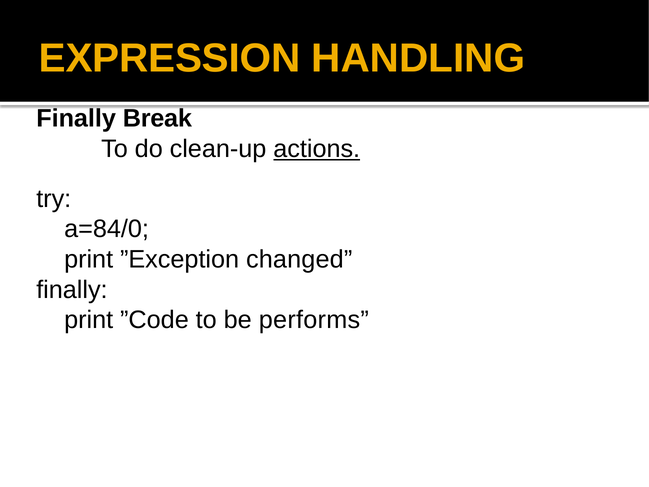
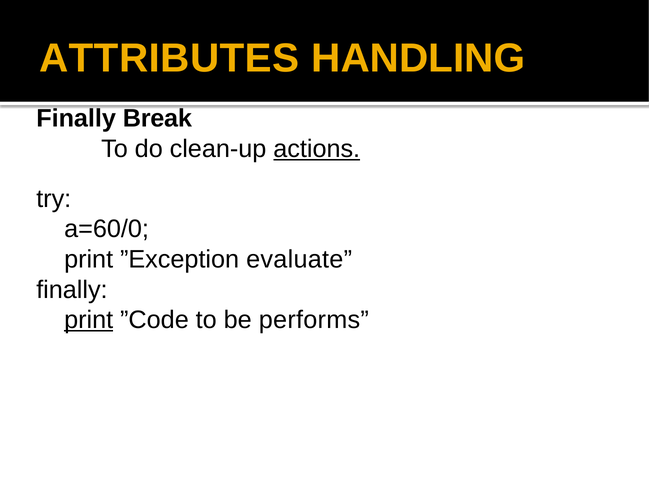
EXPRESSION: EXPRESSION -> ATTRIBUTES
a=84/0: a=84/0 -> a=60/0
changed: changed -> evaluate
print at (89, 320) underline: none -> present
